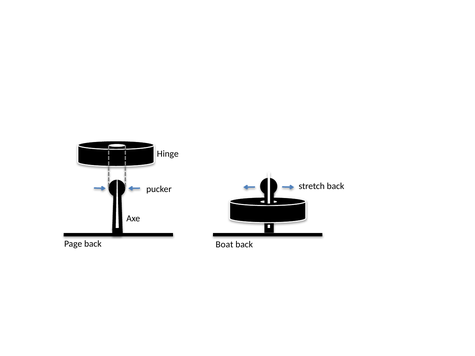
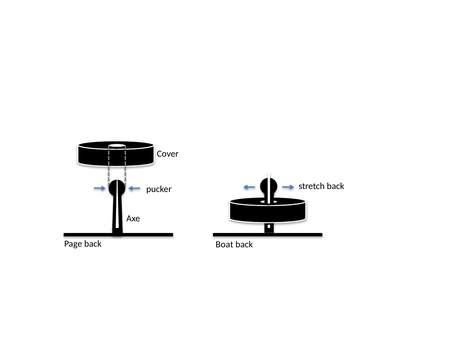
Hinge: Hinge -> Cover
